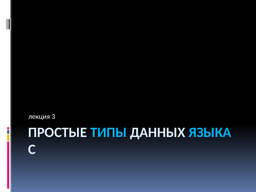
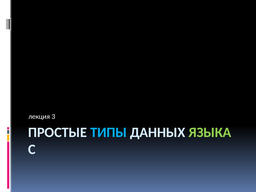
ЯЗЫКА colour: light blue -> light green
